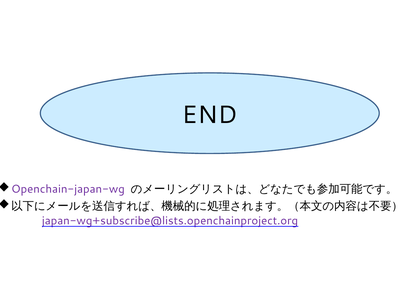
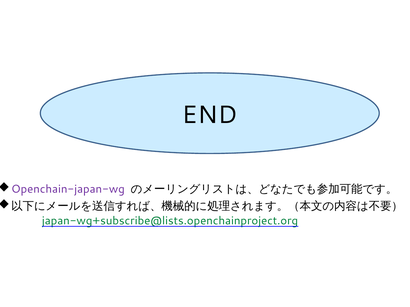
japan-wg+subscribe@lists.openchainproject.org colour: purple -> green
